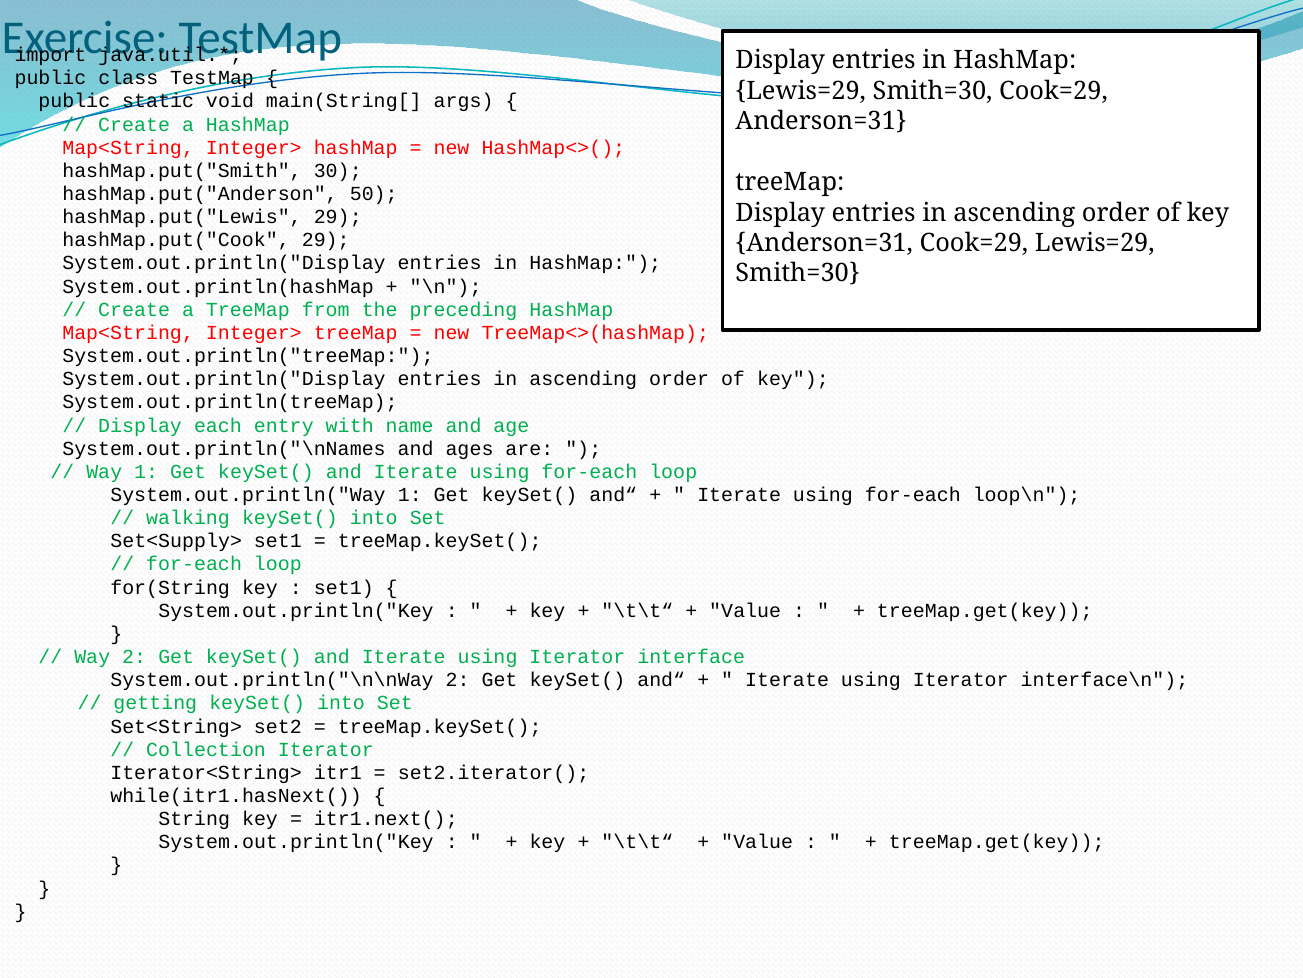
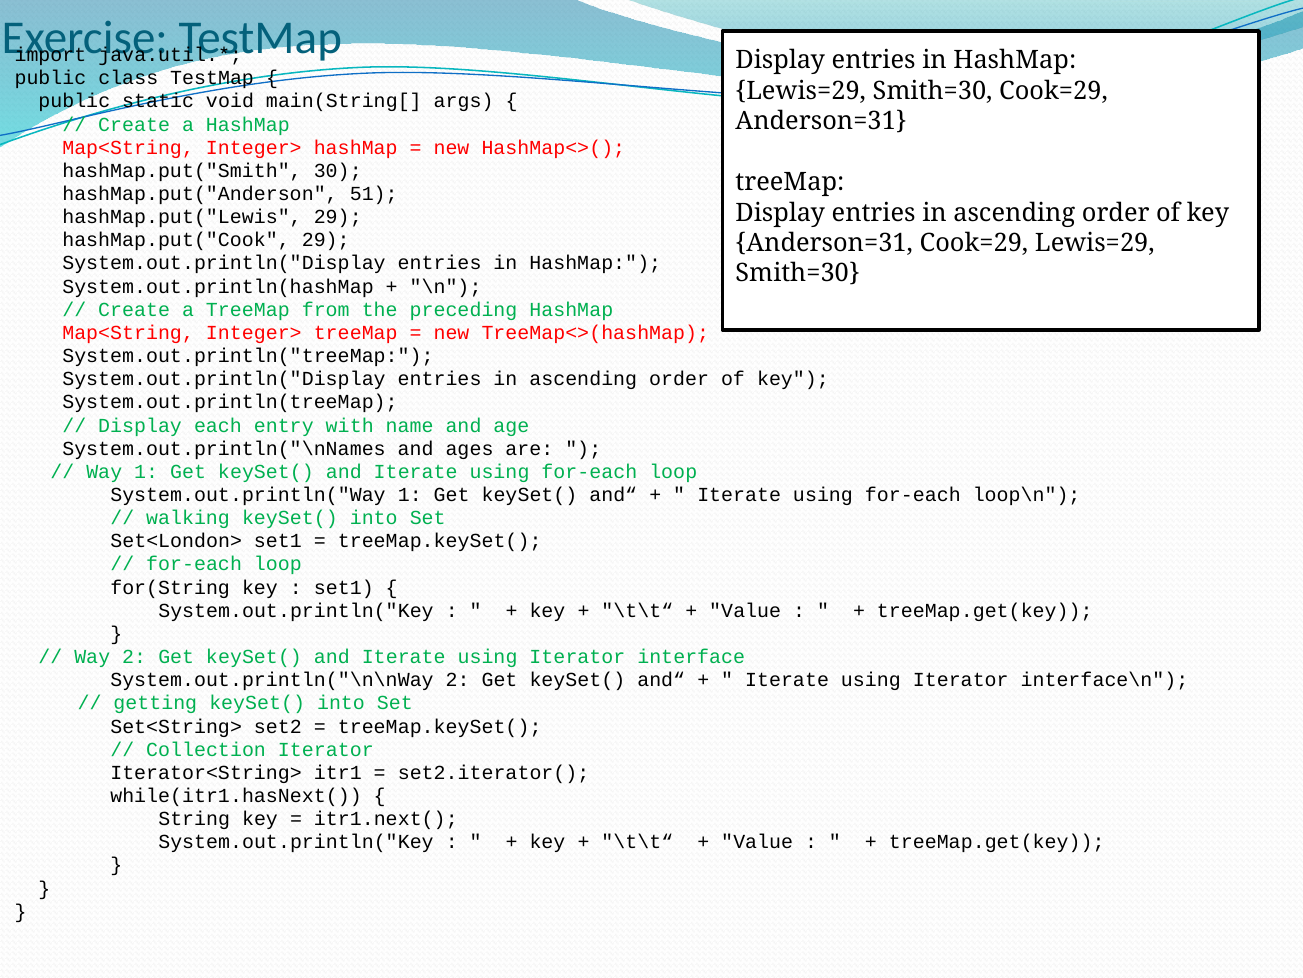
50: 50 -> 51
Set<Supply>: Set<Supply> -> Set<London>
